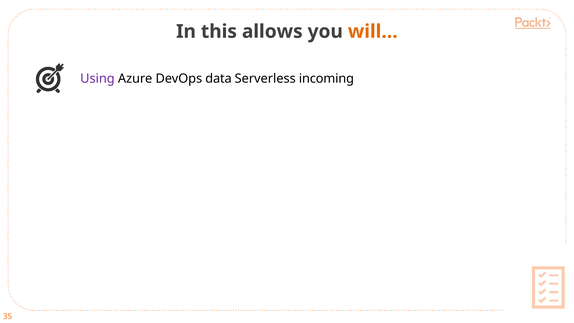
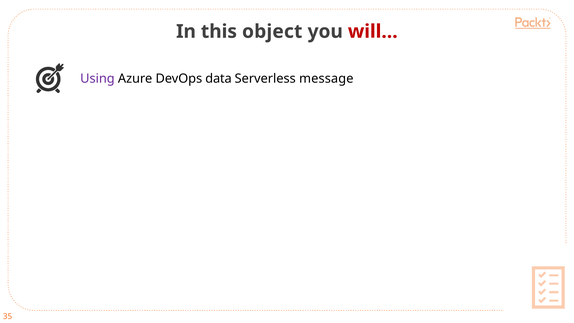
allows: allows -> object
will… colour: orange -> red
incoming: incoming -> message
